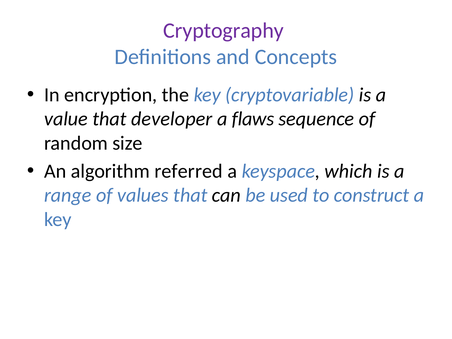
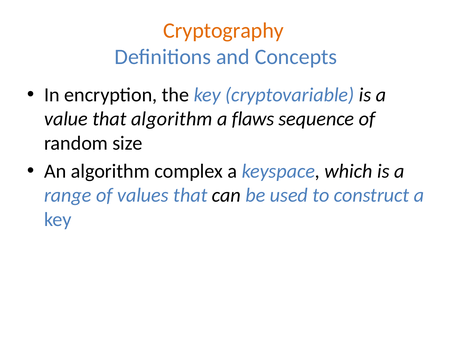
Cryptography colour: purple -> orange
that developer: developer -> algorithm
referred: referred -> complex
